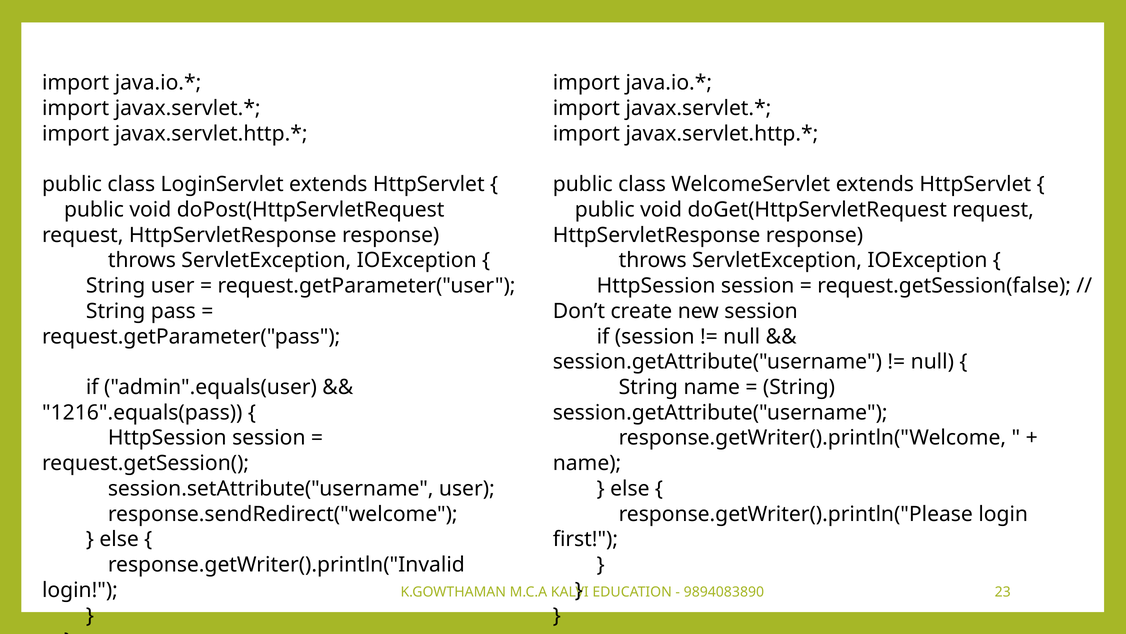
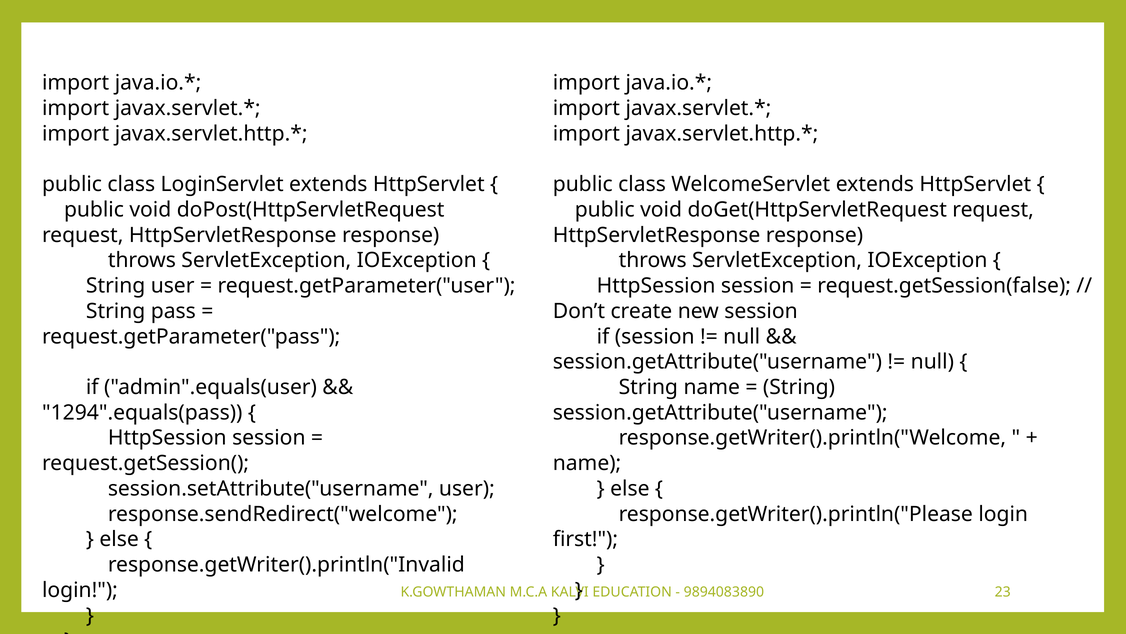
1216".equals(pass: 1216".equals(pass -> 1294".equals(pass
